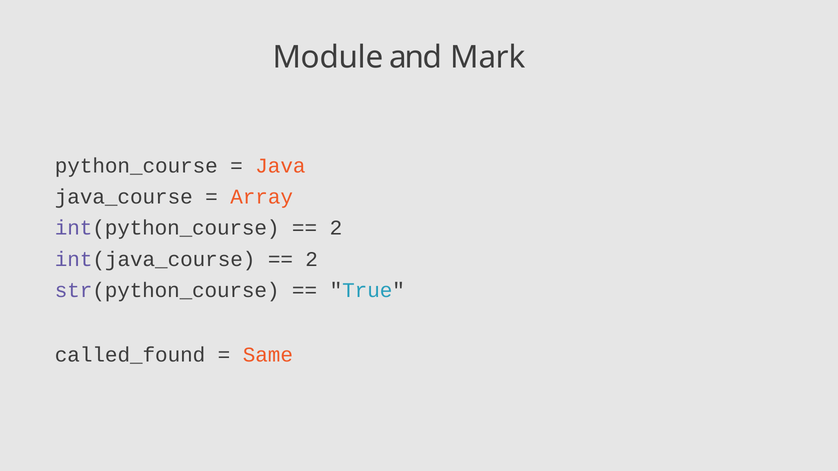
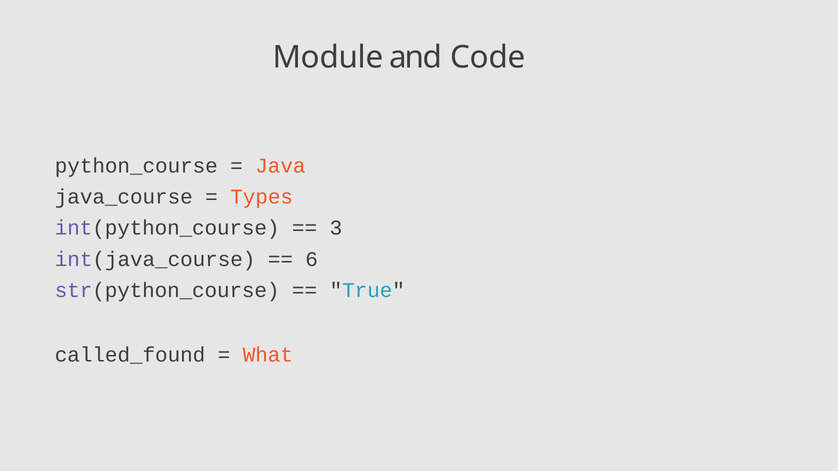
Mark: Mark -> Code
Array: Array -> Types
2 at (336, 228): 2 -> 3
2 at (312, 259): 2 -> 6
Same: Same -> What
